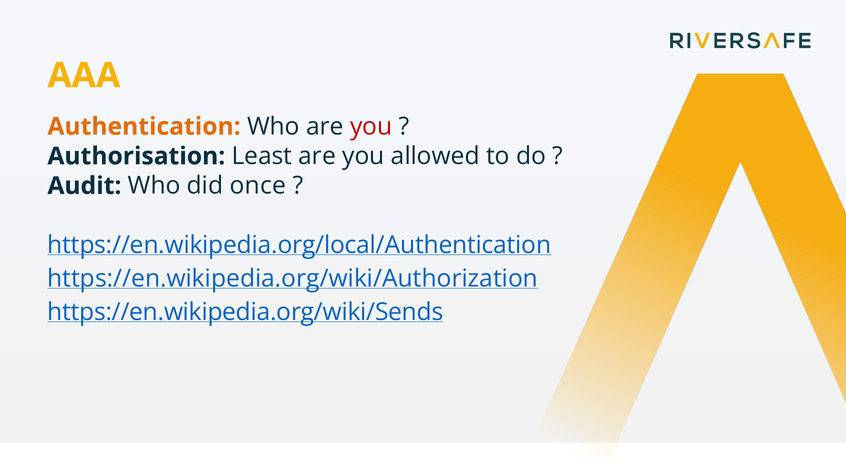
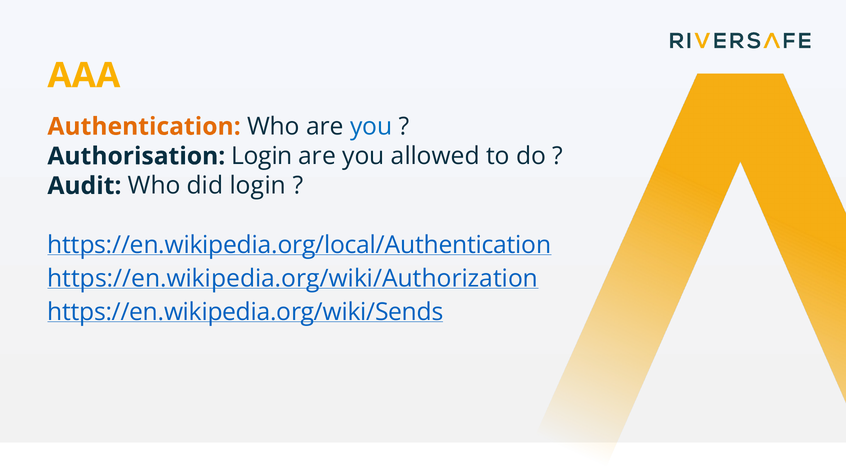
you at (371, 127) colour: red -> blue
Authorisation Least: Least -> Login
did once: once -> login
